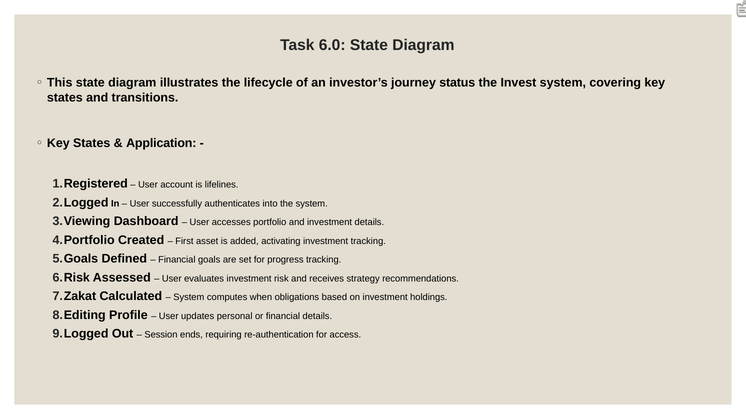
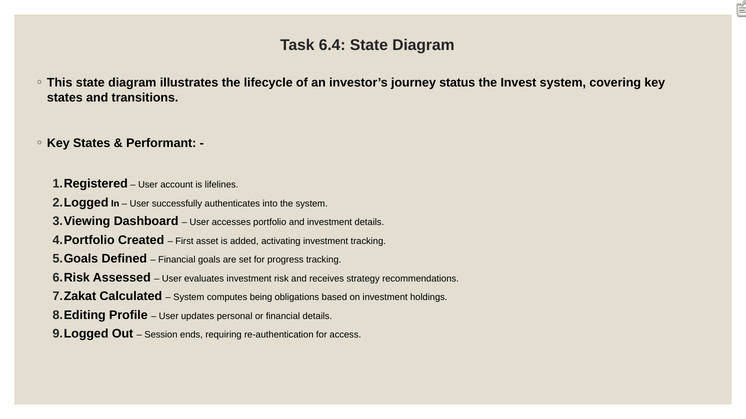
6.0: 6.0 -> 6.4
Application: Application -> Performant
when: when -> being
